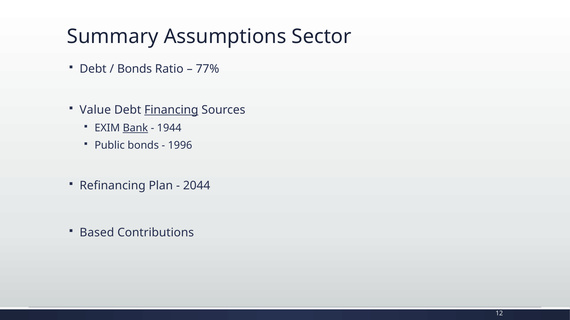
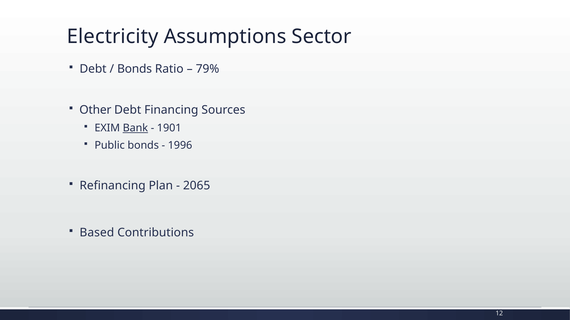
Summary: Summary -> Electricity
77%: 77% -> 79%
Value: Value -> Other
Financing underline: present -> none
1944: 1944 -> 1901
2044: 2044 -> 2065
